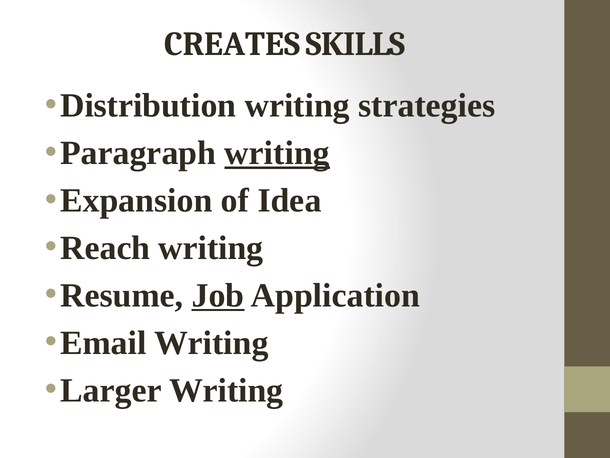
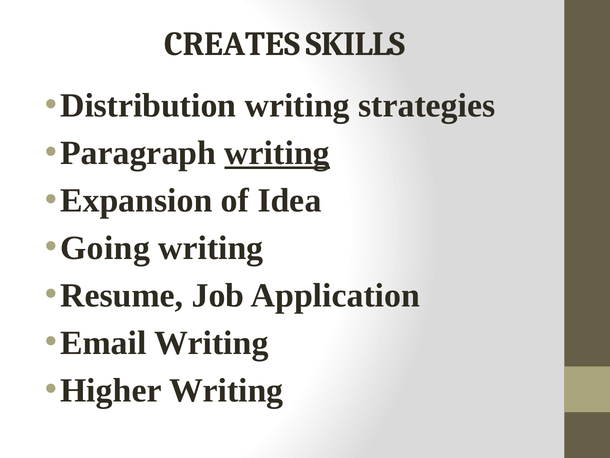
Reach: Reach -> Going
Job underline: present -> none
Larger: Larger -> Higher
